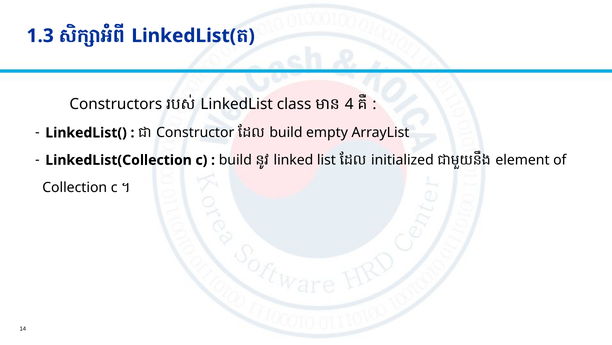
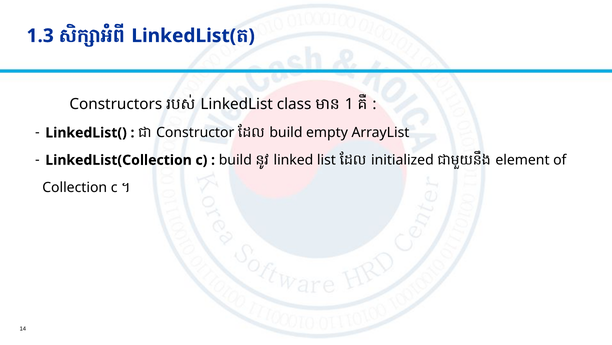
4: 4 -> 1
